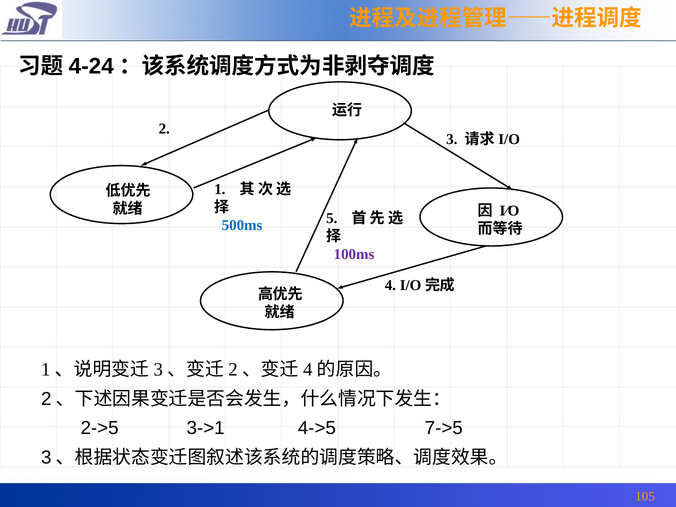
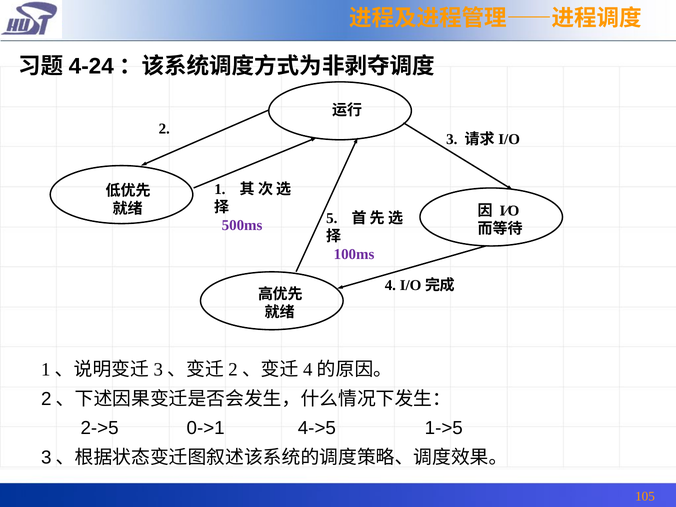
500ms colour: blue -> purple
3->1: 3->1 -> 0->1
7->5: 7->5 -> 1->5
